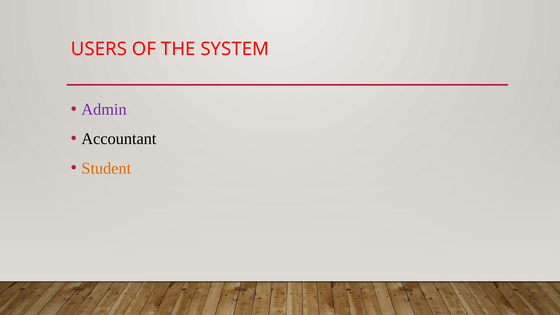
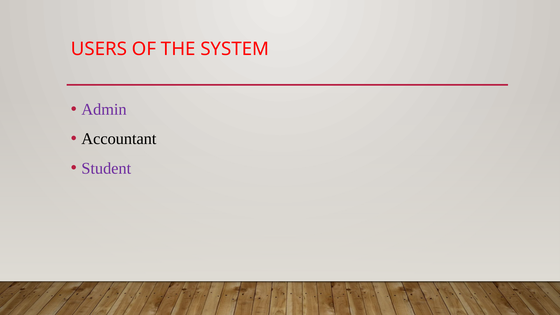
Student colour: orange -> purple
